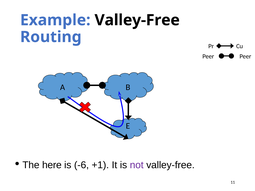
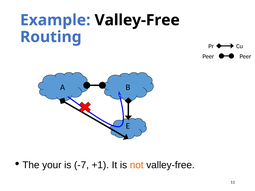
here: here -> your
-6: -6 -> -7
not colour: purple -> orange
